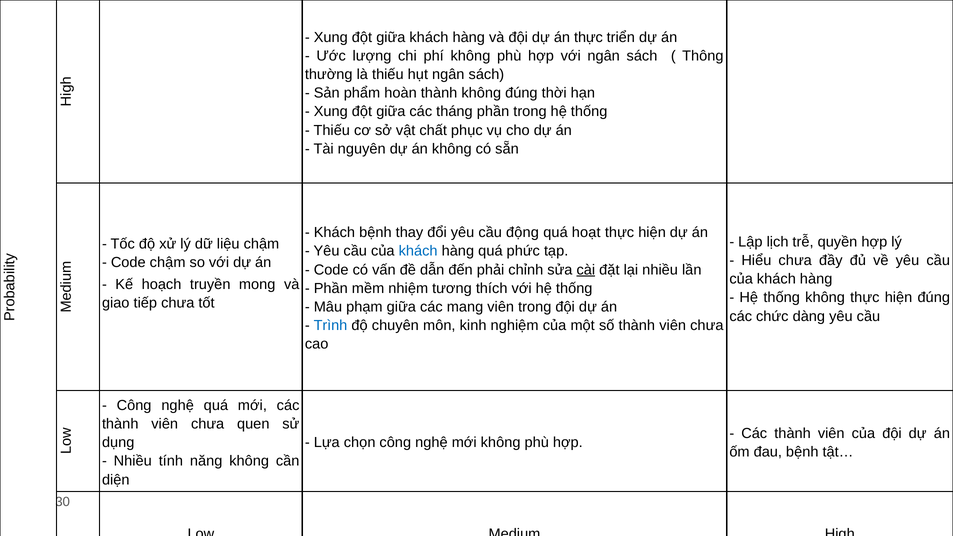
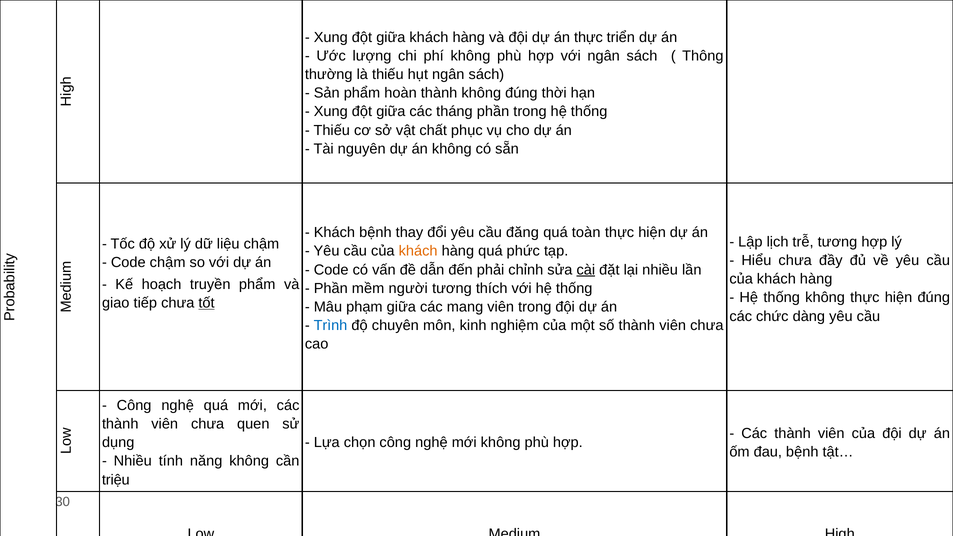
động: động -> đăng
hoạt: hoạt -> toàn
trễ quyền: quyền -> tương
khách at (418, 251) colour: blue -> orange
truyền mong: mong -> phẩm
nhiệm: nhiệm -> người
tốt underline: none -> present
diện: diện -> triệu
